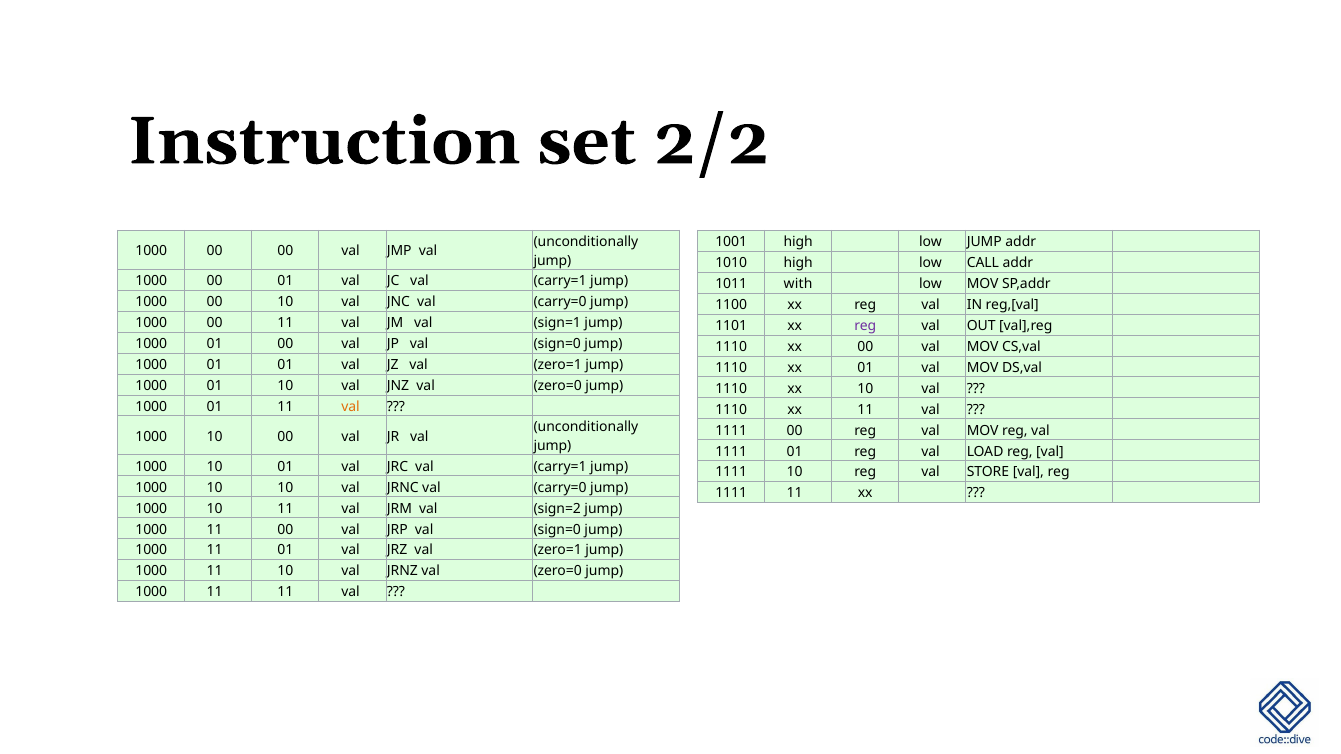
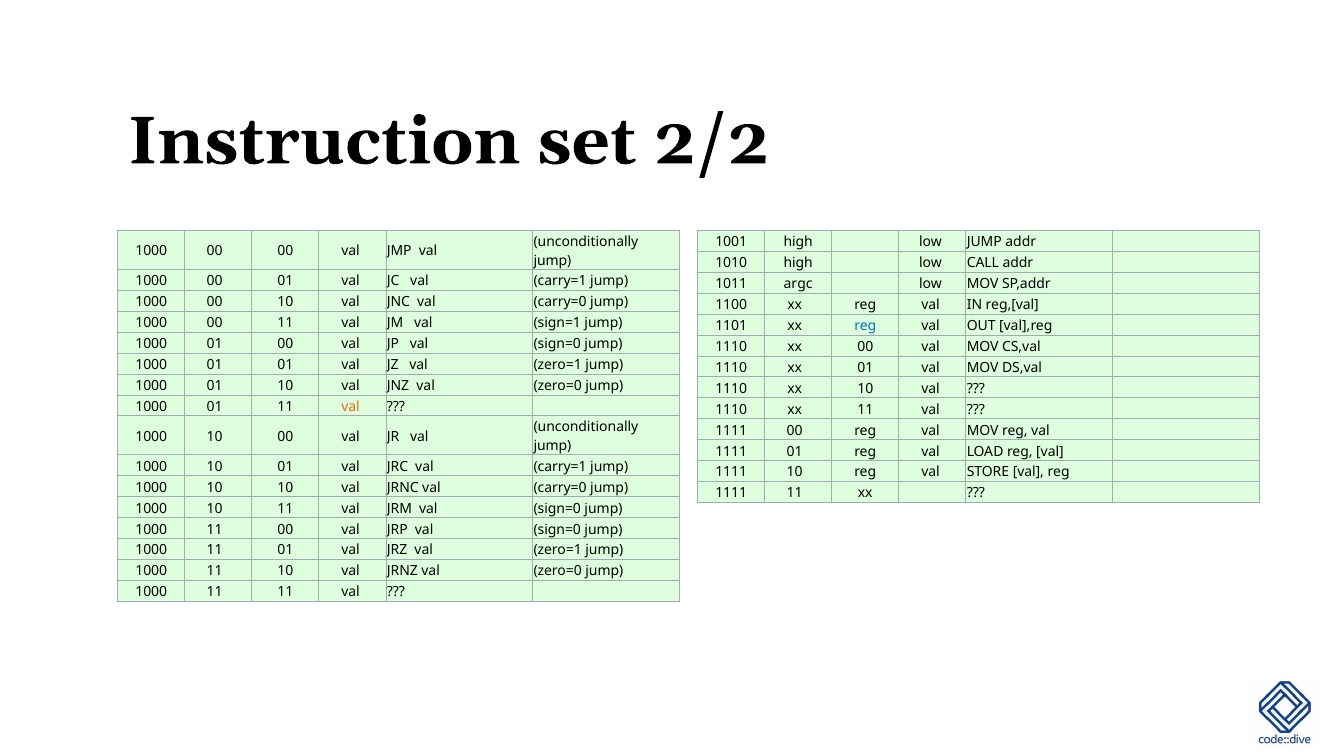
with: with -> argc
reg at (865, 326) colour: purple -> blue
JRM val sign=2: sign=2 -> sign=0
